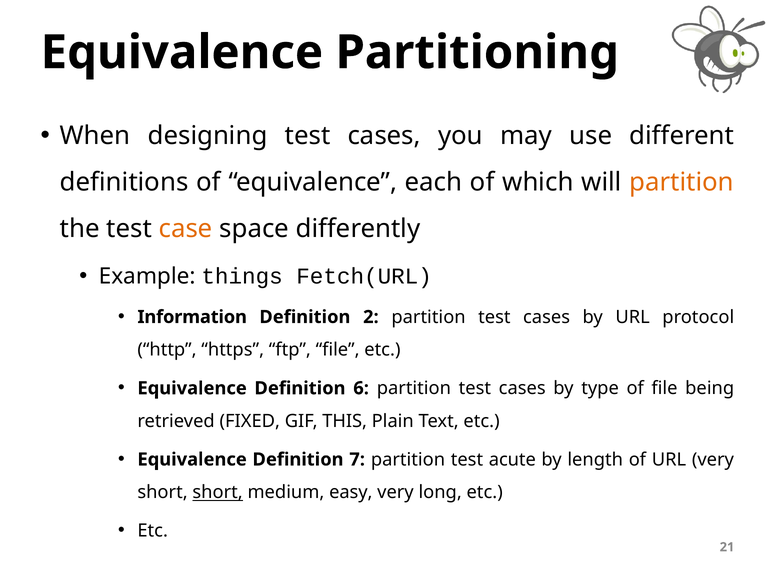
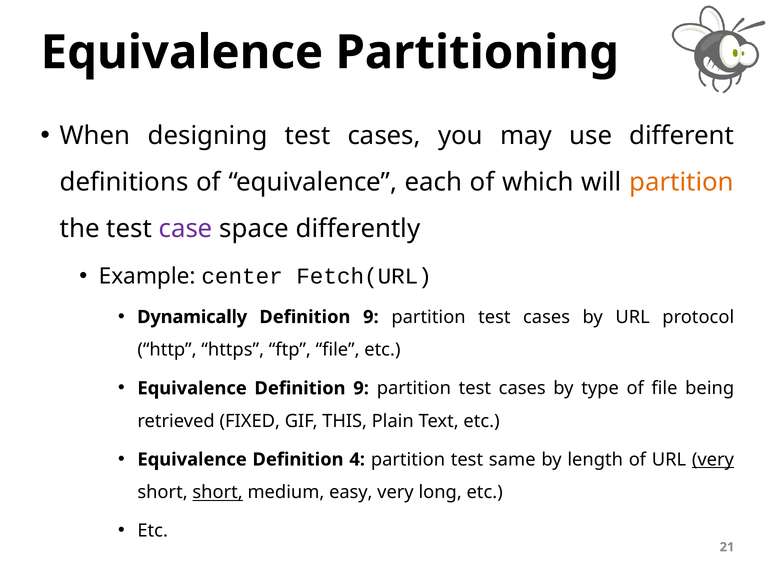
case colour: orange -> purple
things: things -> center
Information: Information -> Dynamically
2 at (371, 317): 2 -> 9
Equivalence Definition 6: 6 -> 9
7: 7 -> 4
acute: acute -> same
very at (713, 460) underline: none -> present
